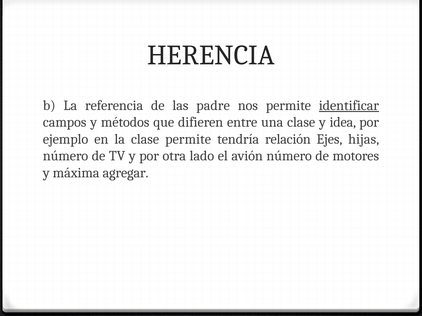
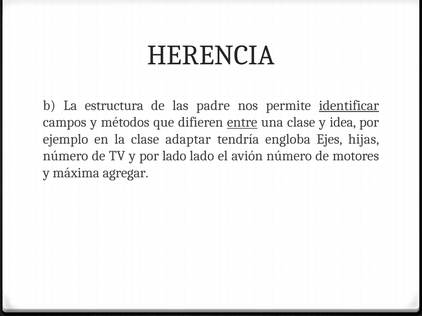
referencia: referencia -> estructura
entre underline: none -> present
clase permite: permite -> adaptar
relación: relación -> engloba
por otra: otra -> lado
